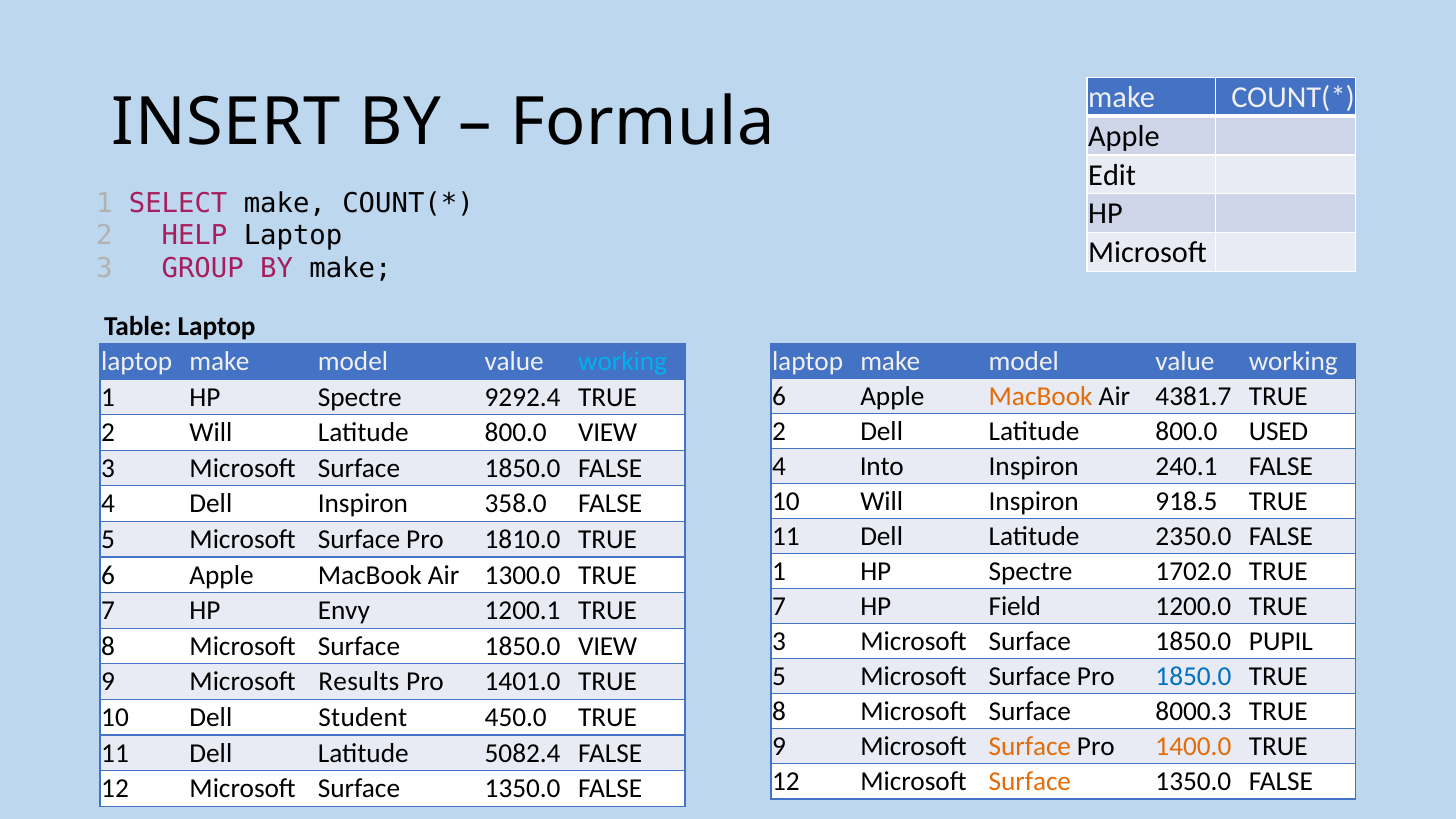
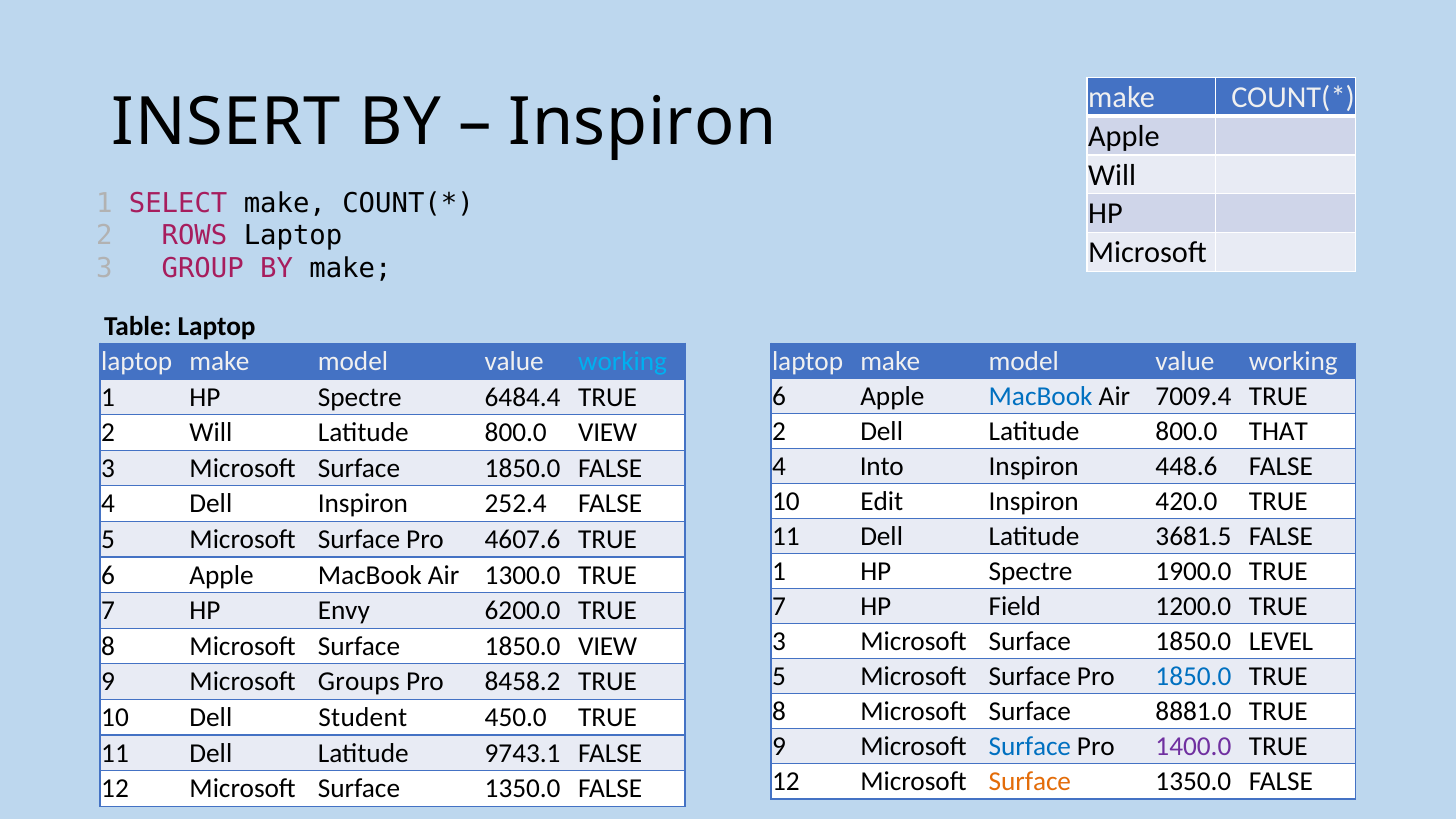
Formula at (643, 122): Formula -> Inspiron
Edit at (1112, 175): Edit -> Will
HELP: HELP -> ROWS
MacBook at (1041, 396) colour: orange -> blue
4381.7: 4381.7 -> 7009.4
9292.4: 9292.4 -> 6484.4
USED: USED -> THAT
240.1: 240.1 -> 448.6
10 Will: Will -> Edit
918.5: 918.5 -> 420.0
358.0: 358.0 -> 252.4
2350.0: 2350.0 -> 3681.5
1810.0: 1810.0 -> 4607.6
1702.0: 1702.0 -> 1900.0
1200.1: 1200.1 -> 6200.0
PUPIL: PUPIL -> LEVEL
Results: Results -> Groups
1401.0: 1401.0 -> 8458.2
8000.3: 8000.3 -> 8881.0
Surface at (1030, 747) colour: orange -> blue
1400.0 colour: orange -> purple
5082.4: 5082.4 -> 9743.1
